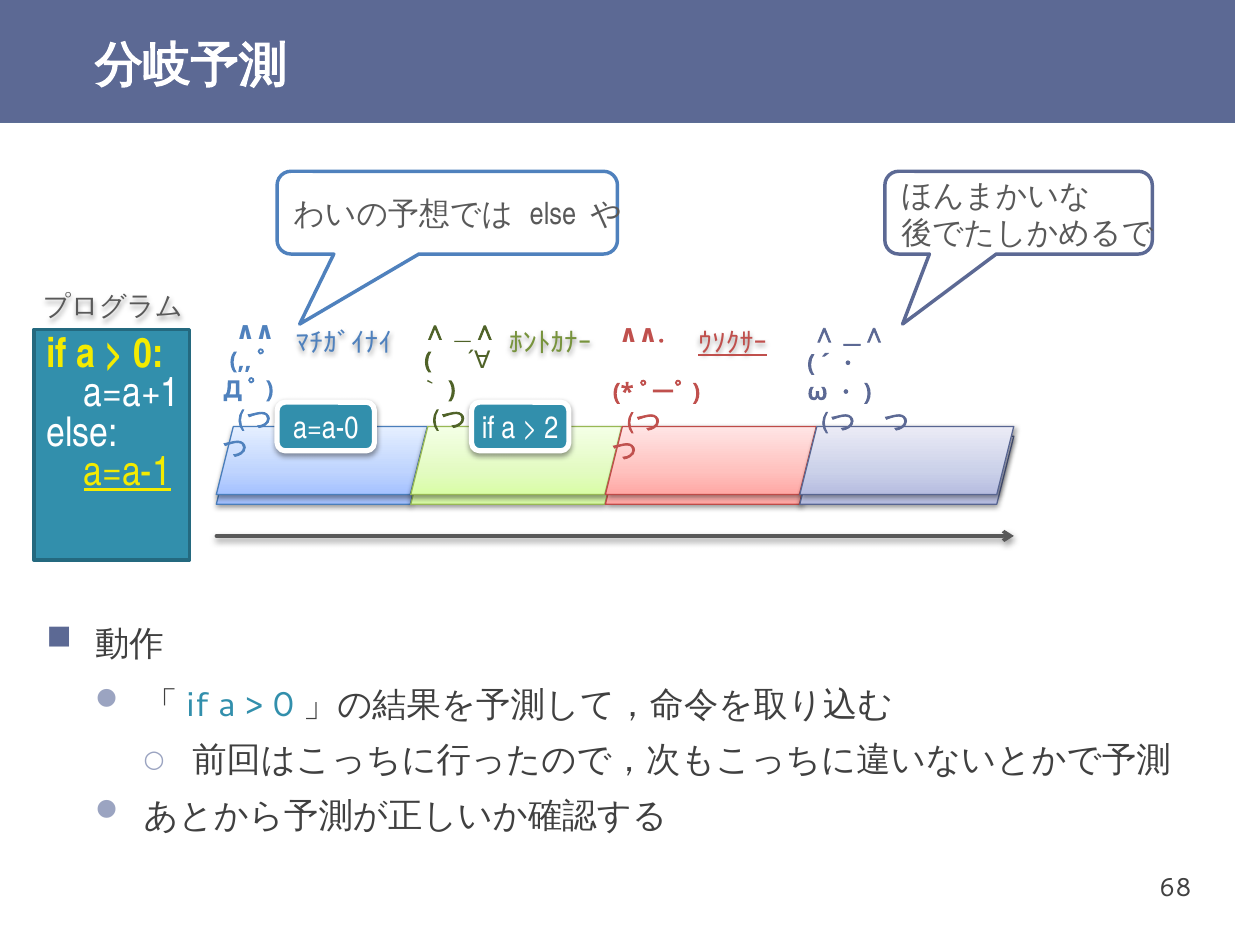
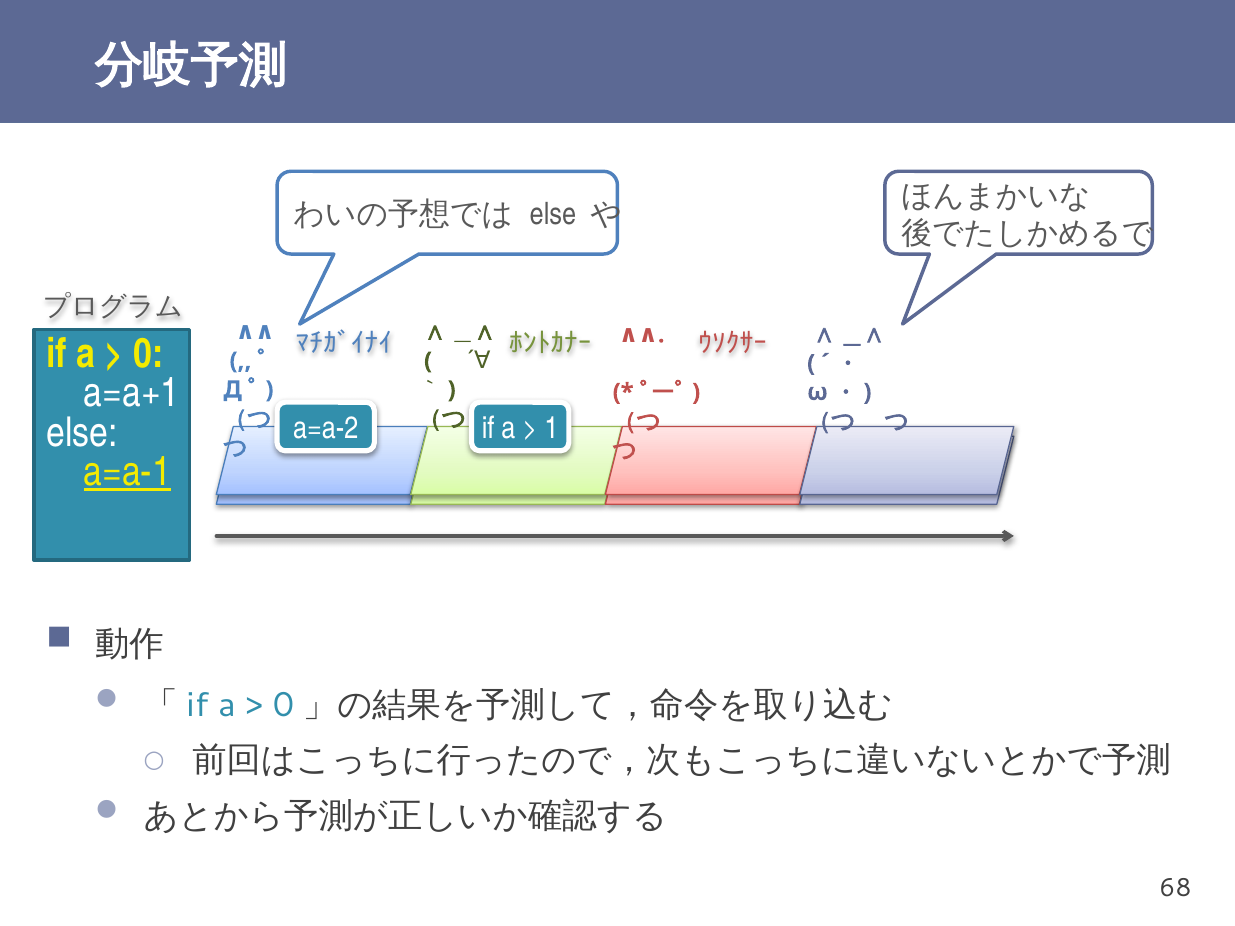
ｳｿｸｻｰ underline: present -> none
a=a-0: a=a-0 -> a=a-2
2: 2 -> 1
